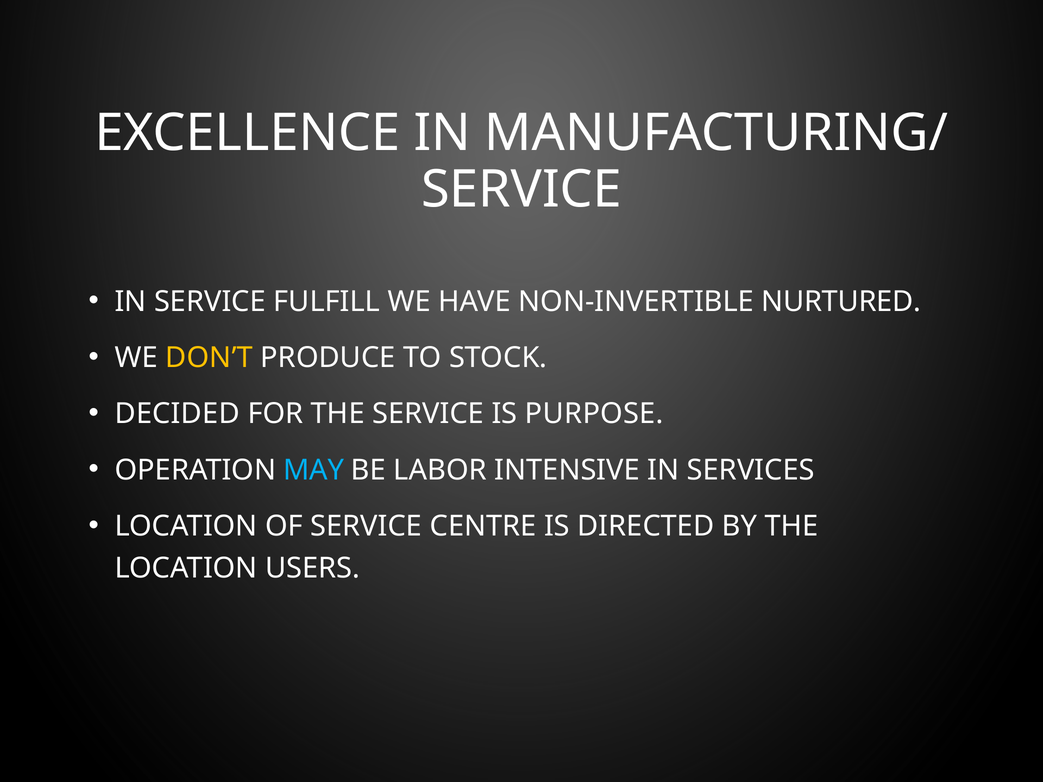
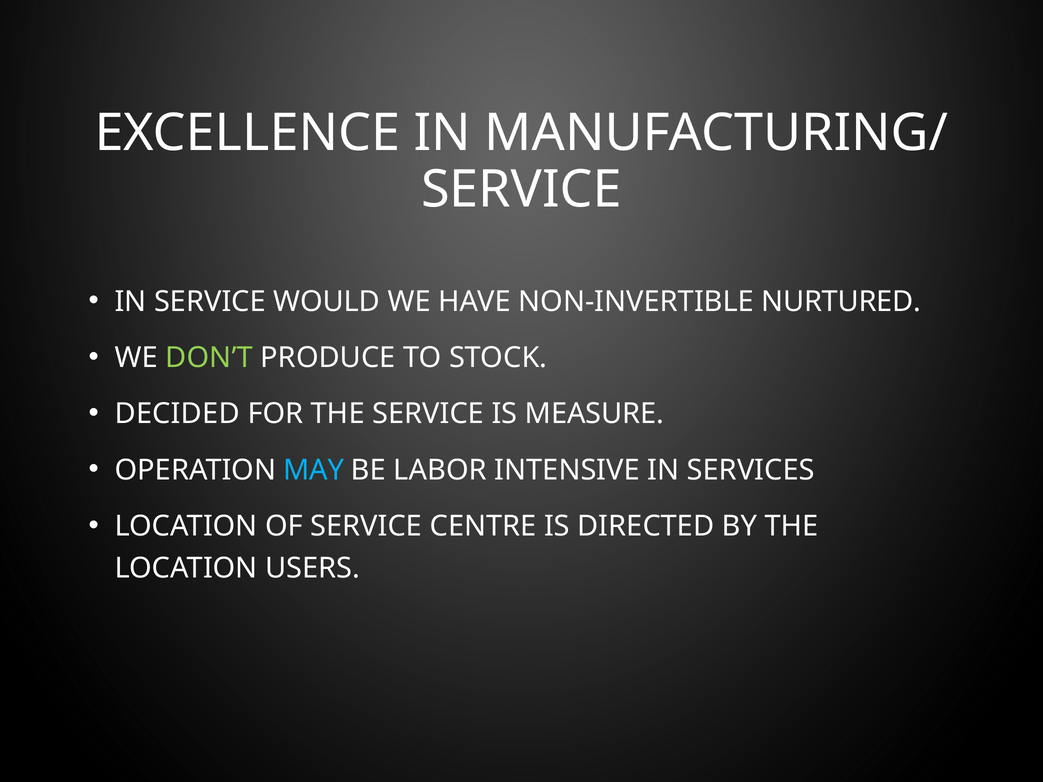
FULFILL: FULFILL -> WOULD
DON’T colour: yellow -> light green
PURPOSE: PURPOSE -> MEASURE
